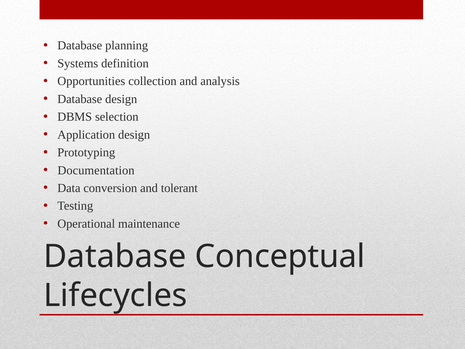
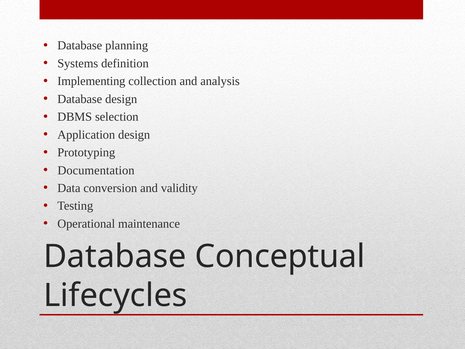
Opportunities: Opportunities -> Implementing
tolerant: tolerant -> validity
